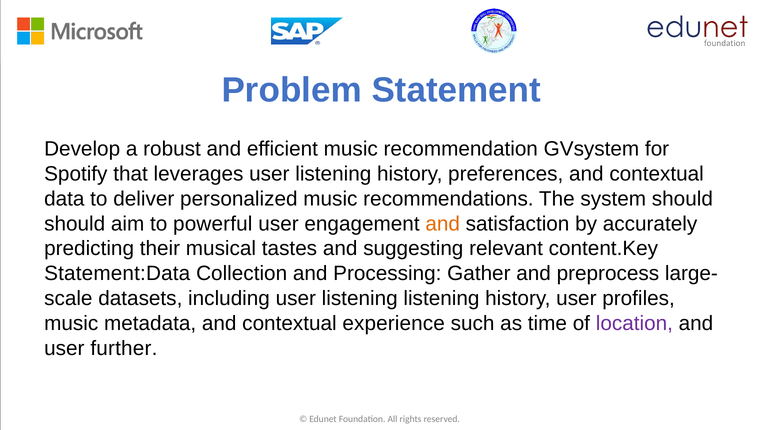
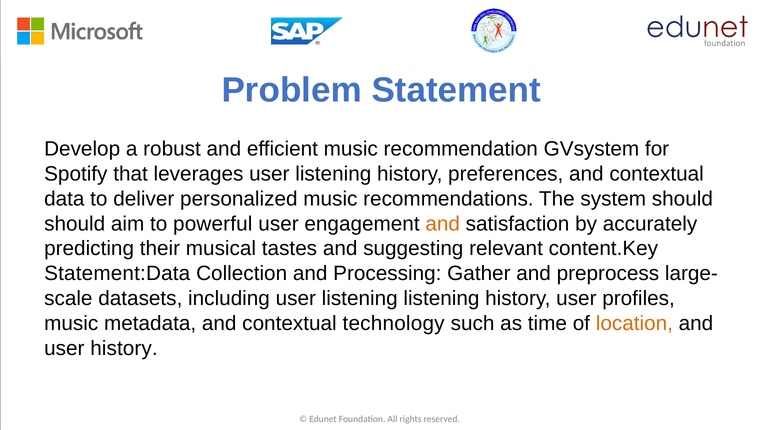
experience: experience -> technology
location colour: purple -> orange
user further: further -> history
